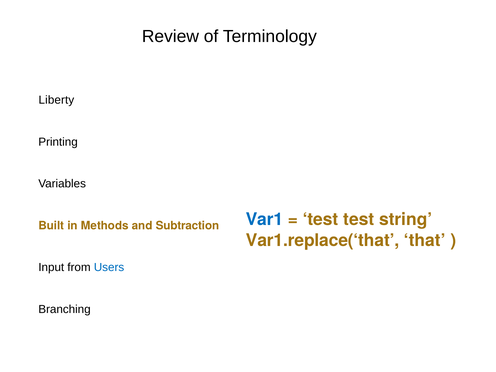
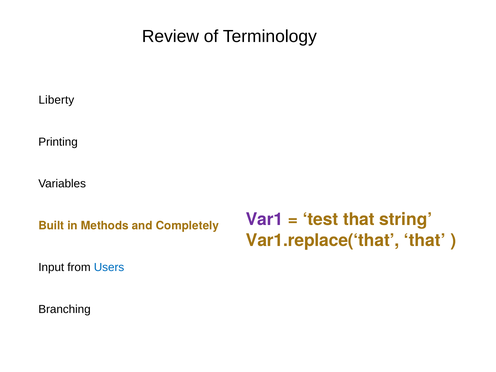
Var1 colour: blue -> purple
test test: test -> that
Subtraction: Subtraction -> Completely
